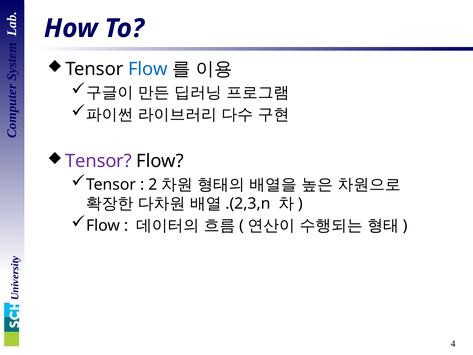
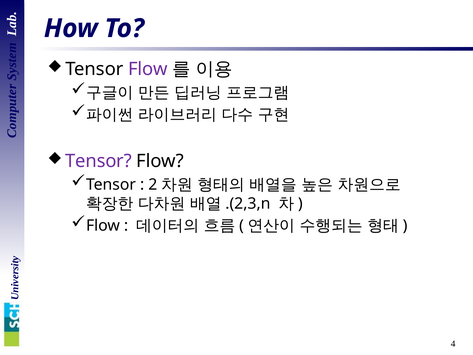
Flow at (148, 69) colour: blue -> purple
